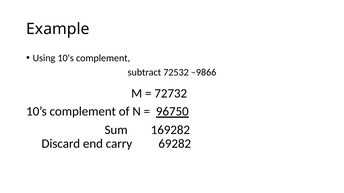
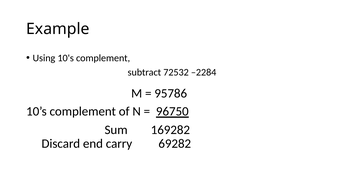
–9866: –9866 -> –2284
72732: 72732 -> 95786
